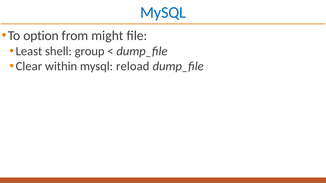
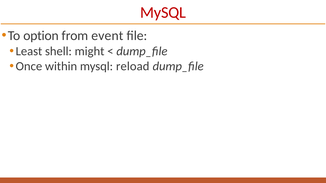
MySQL at (163, 13) colour: blue -> red
might: might -> event
group: group -> might
Clear: Clear -> Once
